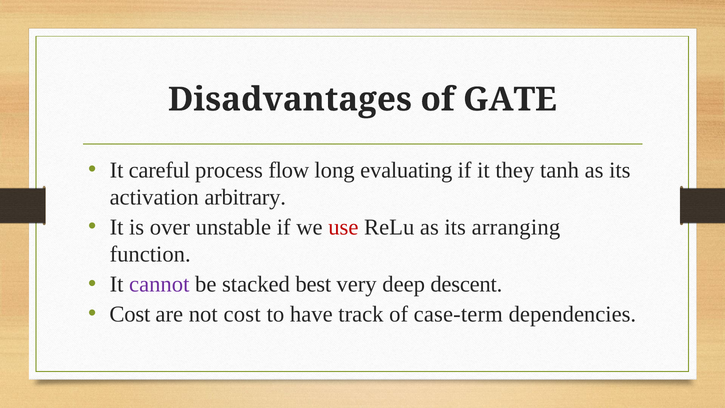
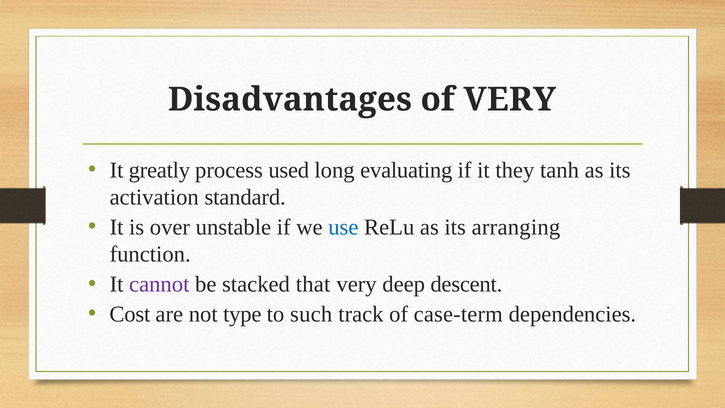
of GATE: GATE -> VERY
careful: careful -> greatly
flow: flow -> used
arbitrary: arbitrary -> standard
use colour: red -> blue
best: best -> that
not cost: cost -> type
have: have -> such
